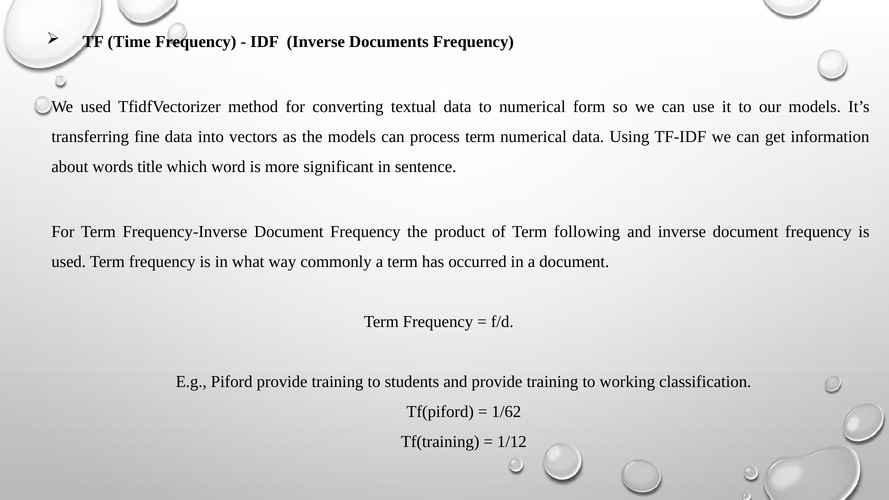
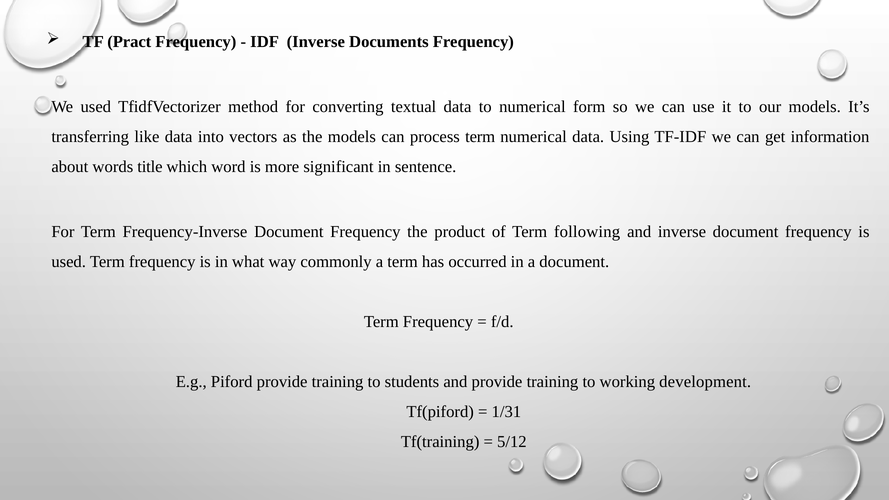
Time: Time -> Pract
fine: fine -> like
classification: classification -> development
1/62: 1/62 -> 1/31
1/12: 1/12 -> 5/12
